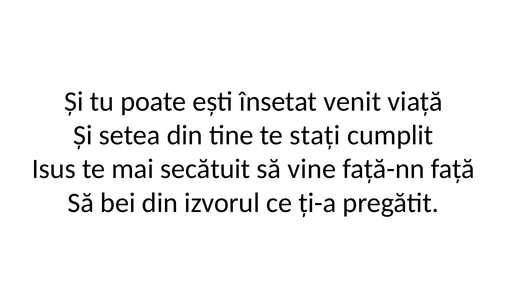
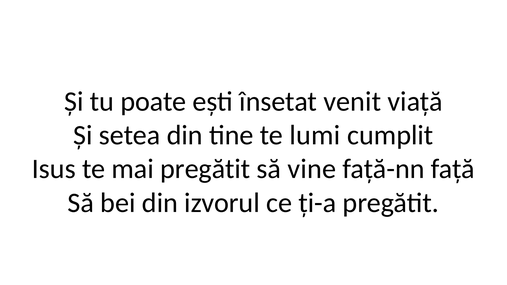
stați: stați -> lumi
mai secătuit: secătuit -> pregătit
